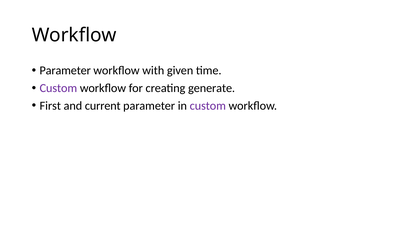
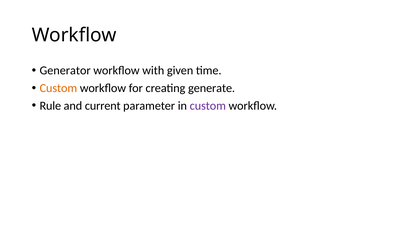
Parameter at (65, 71): Parameter -> Generator
Custom at (58, 88) colour: purple -> orange
First: First -> Rule
